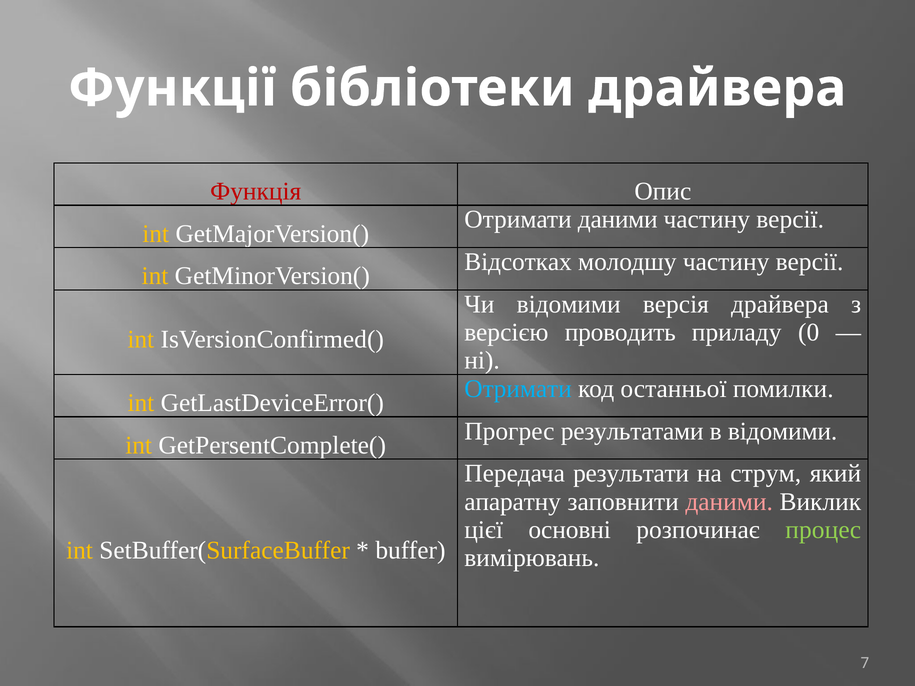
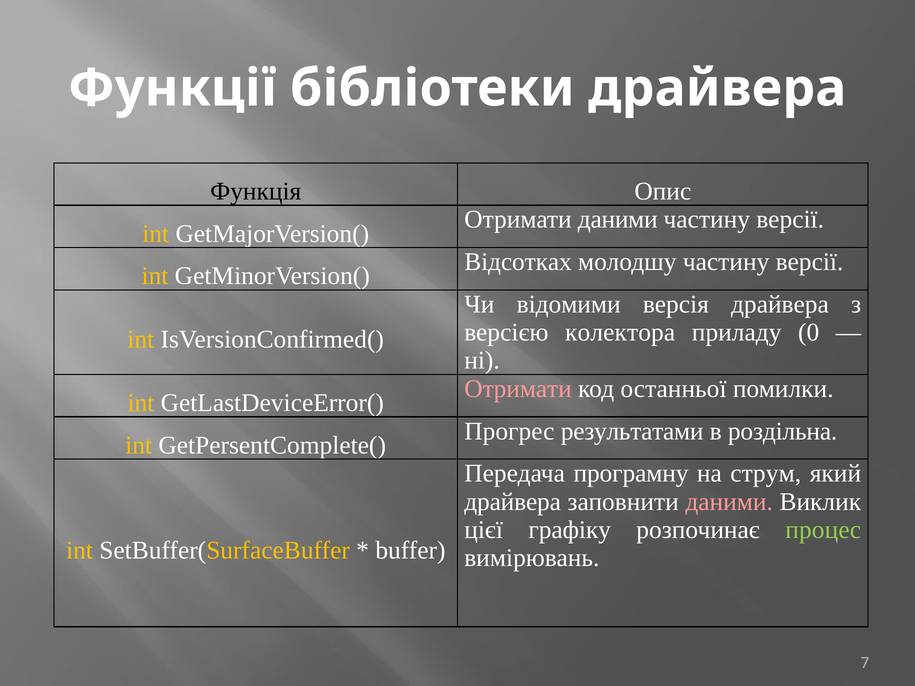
Функція colour: red -> black
проводить: проводить -> колектора
Отримати at (518, 389) colour: light blue -> pink
в відомими: відомими -> роздільна
результати: результати -> програмну
апаратну at (513, 502): апаратну -> драйвера
основні: основні -> графіку
